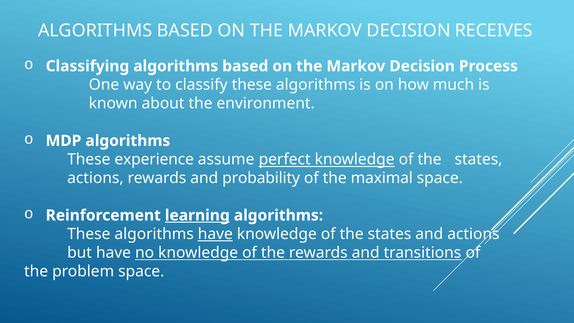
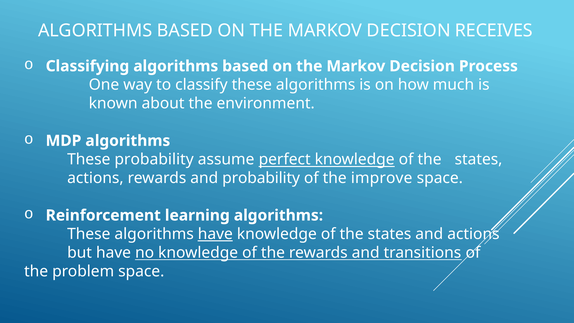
These experience: experience -> probability
maximal: maximal -> improve
learning underline: present -> none
